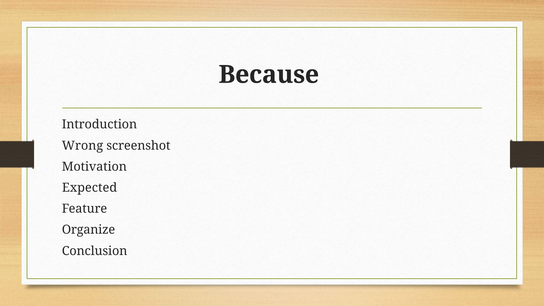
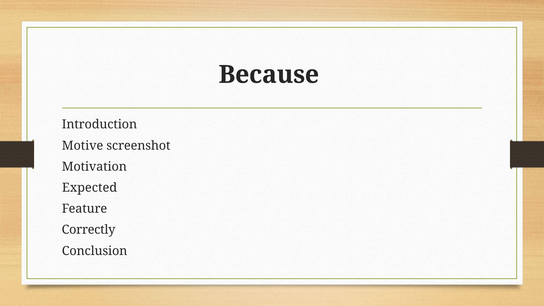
Wrong: Wrong -> Motive
Organize: Organize -> Correctly
